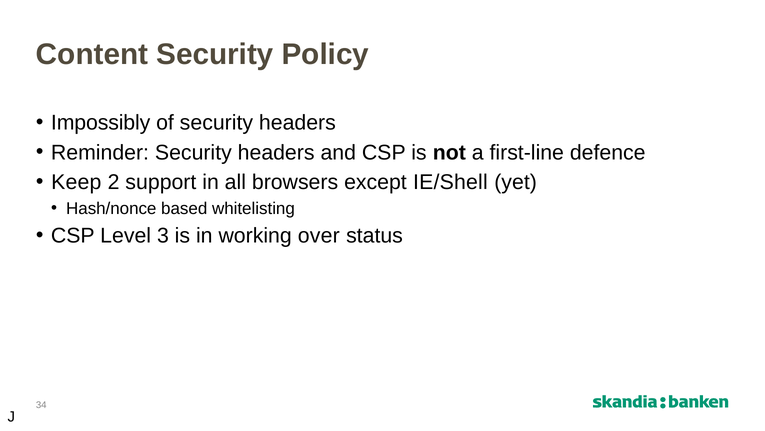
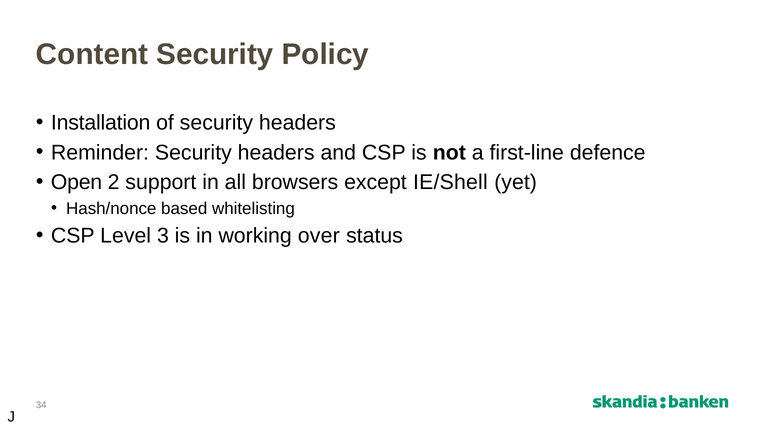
Impossibly: Impossibly -> Installation
Keep: Keep -> Open
